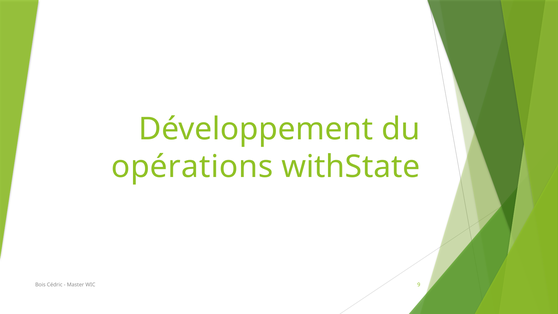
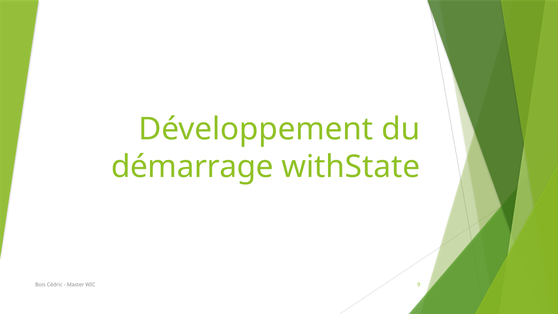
opérations: opérations -> démarrage
